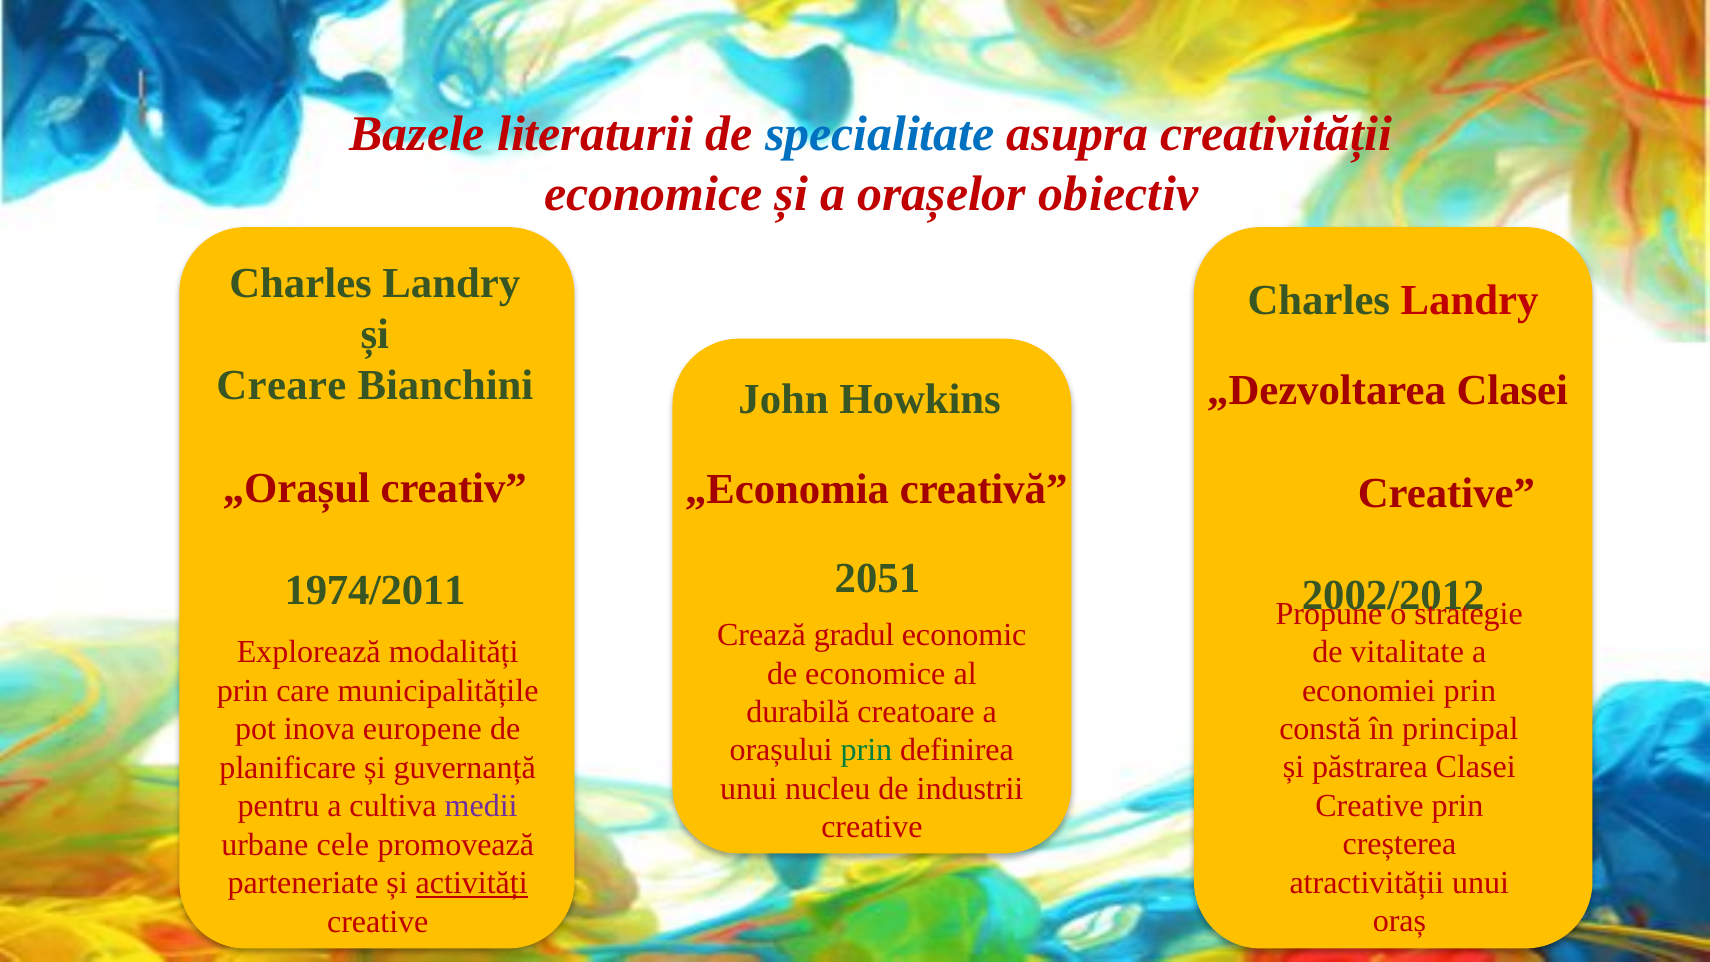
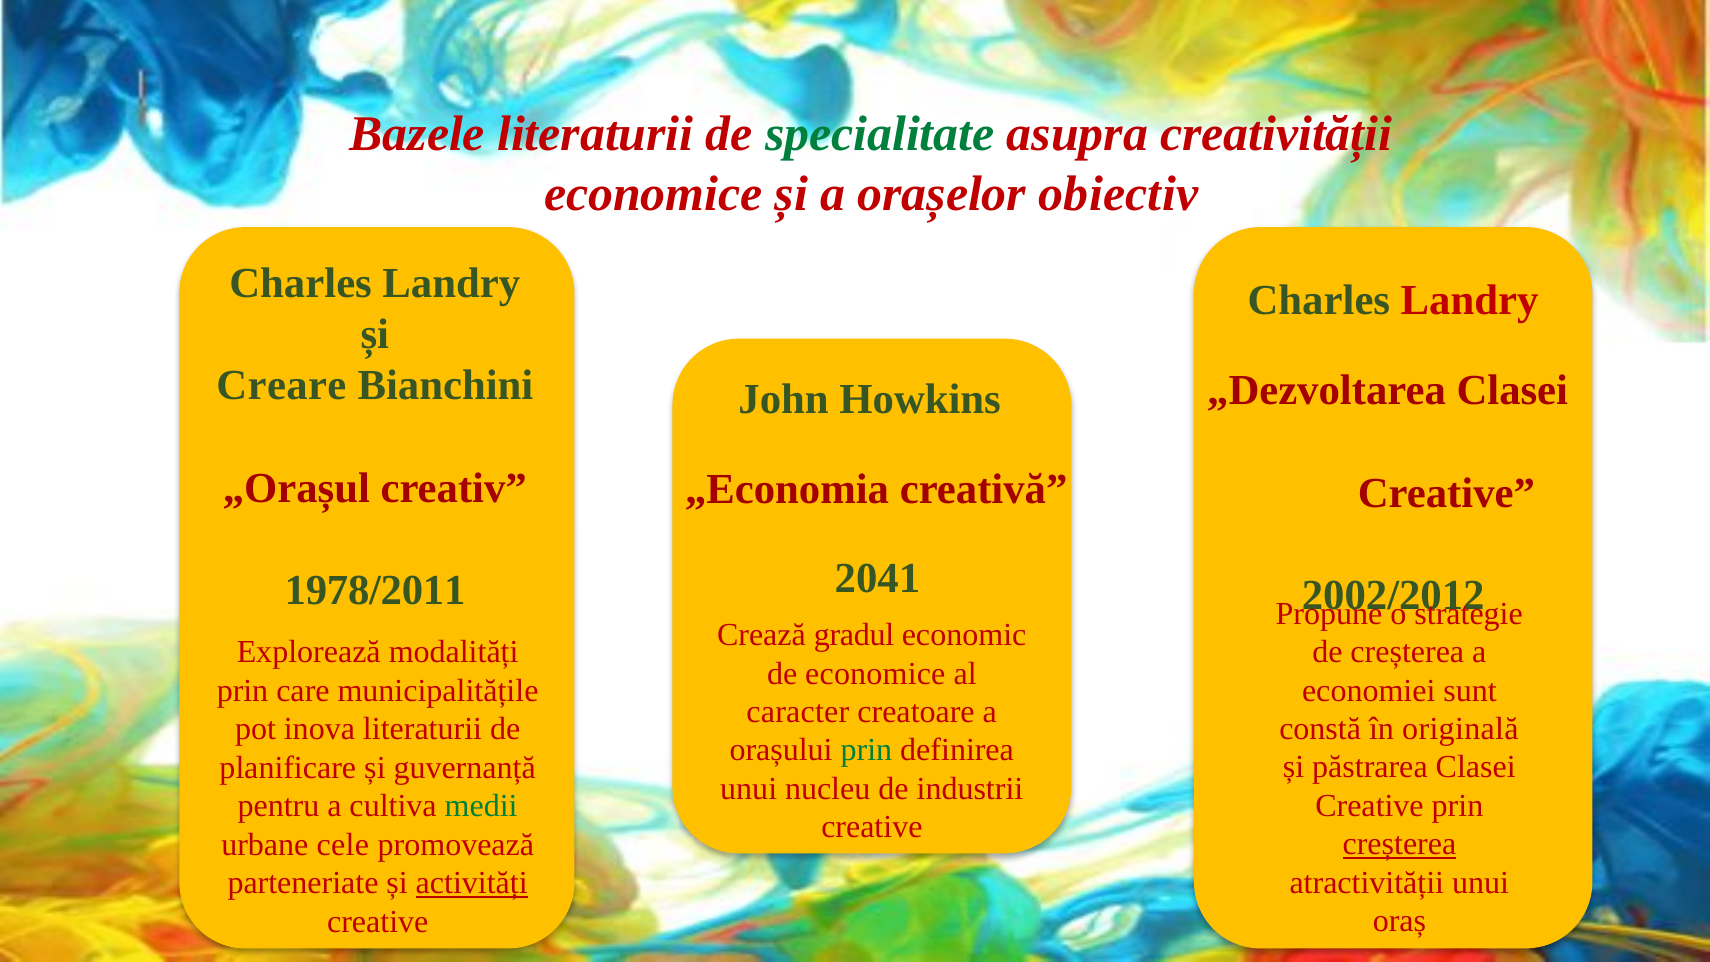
specialitate colour: blue -> green
2051: 2051 -> 2041
1974/2011: 1974/2011 -> 1978/2011
de vitalitate: vitalitate -> creșterea
economiei prin: prin -> sunt
durabilă: durabilă -> caracter
principal: principal -> originală
inova europene: europene -> literaturii
medii colour: purple -> green
creșterea at (1399, 844) underline: none -> present
